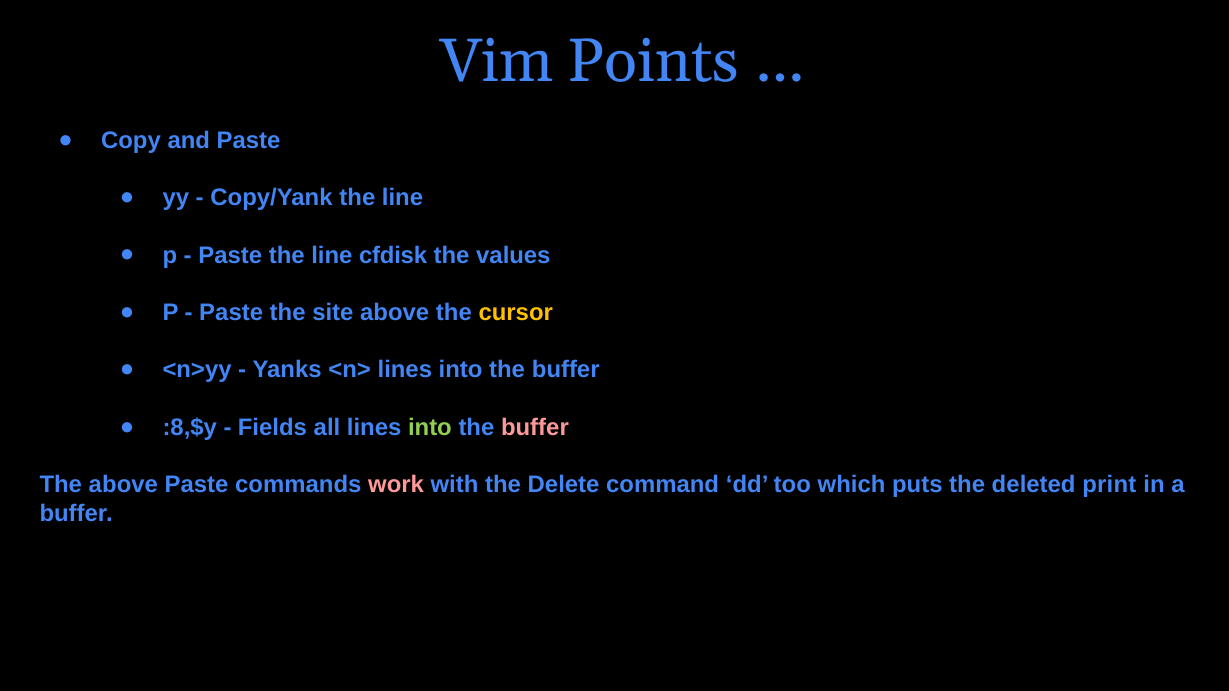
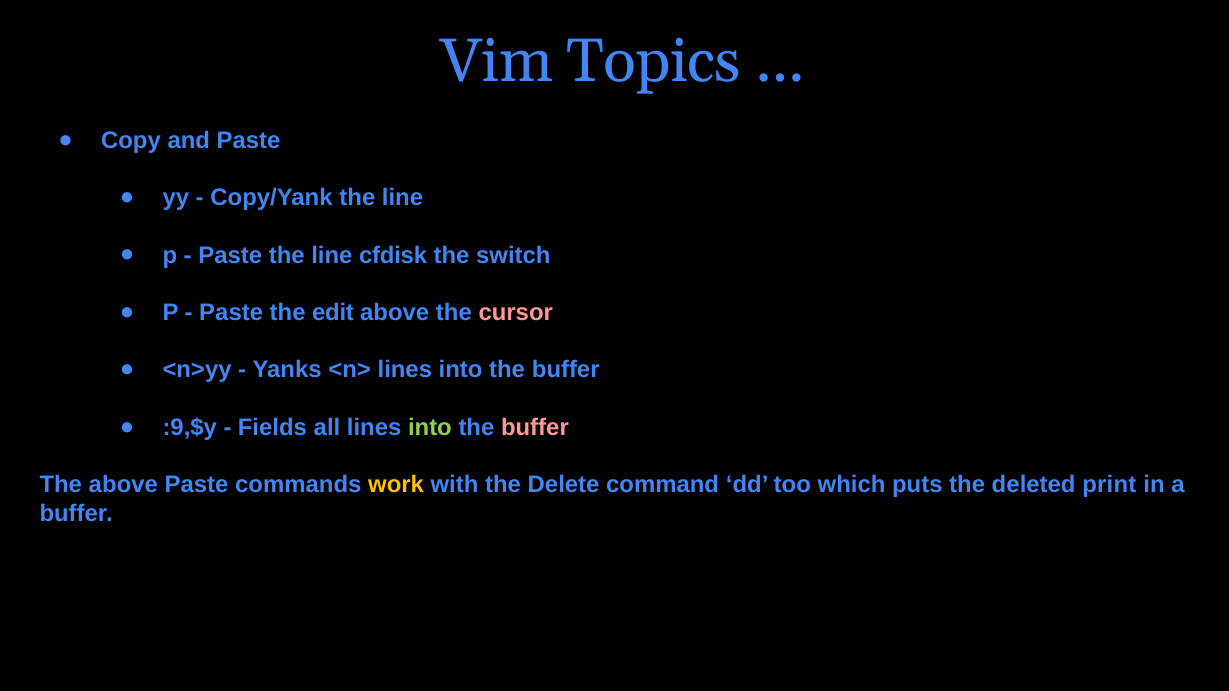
Points: Points -> Topics
values: values -> switch
site: site -> edit
cursor colour: yellow -> pink
:8,$y: :8,$y -> :9,$y
work colour: pink -> yellow
